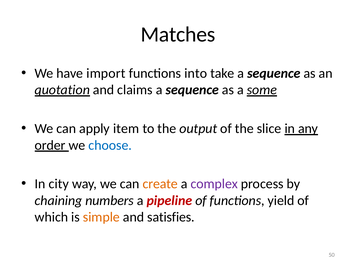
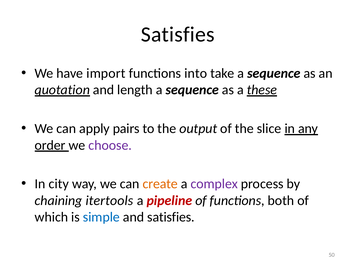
Matches at (178, 34): Matches -> Satisfies
claims: claims -> length
some: some -> these
item: item -> pairs
choose colour: blue -> purple
numbers: numbers -> itertools
yield: yield -> both
simple colour: orange -> blue
